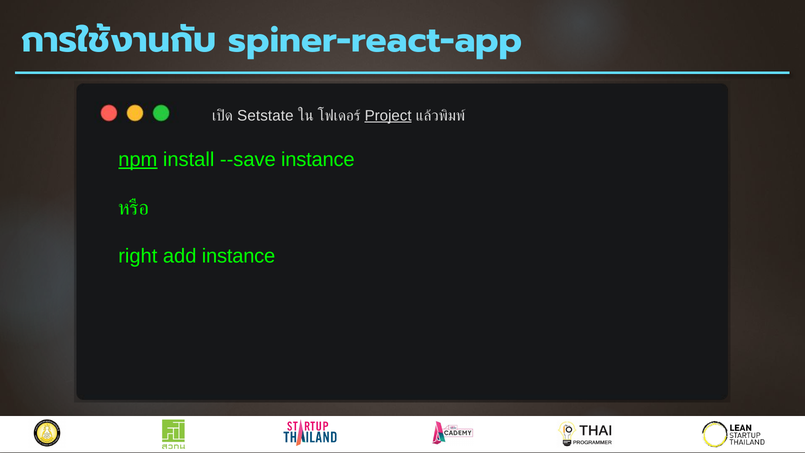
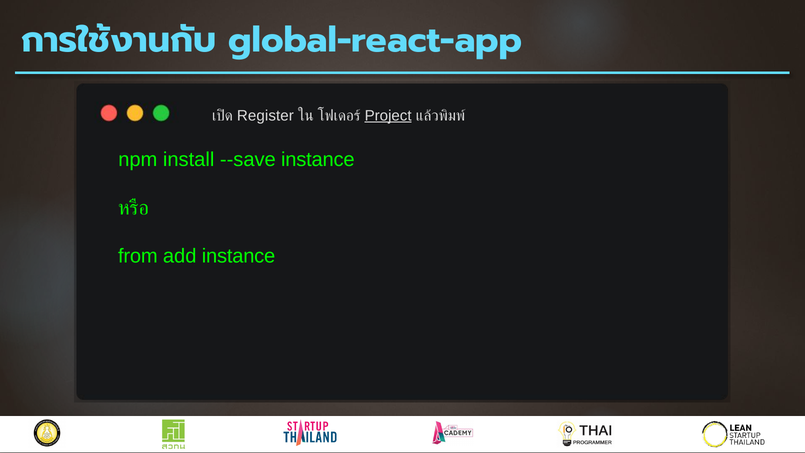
spiner-react-app: spiner-react-app -> global-react-app
Setstate: Setstate -> Register
npm underline: present -> none
right: right -> from
